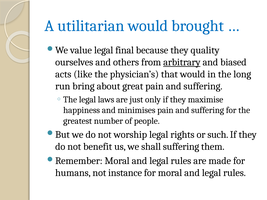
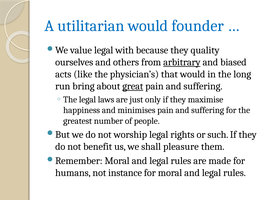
brought: brought -> founder
final: final -> with
great underline: none -> present
shall suffering: suffering -> pleasure
